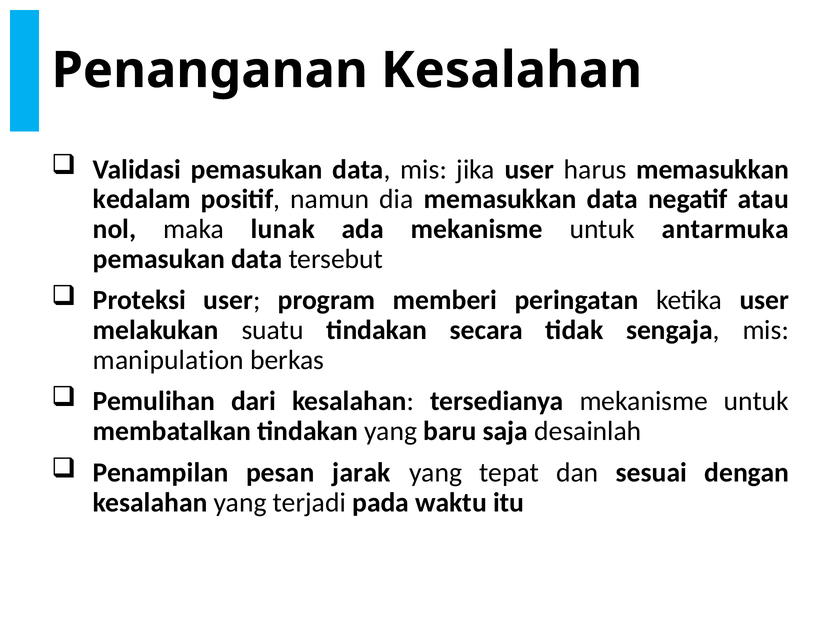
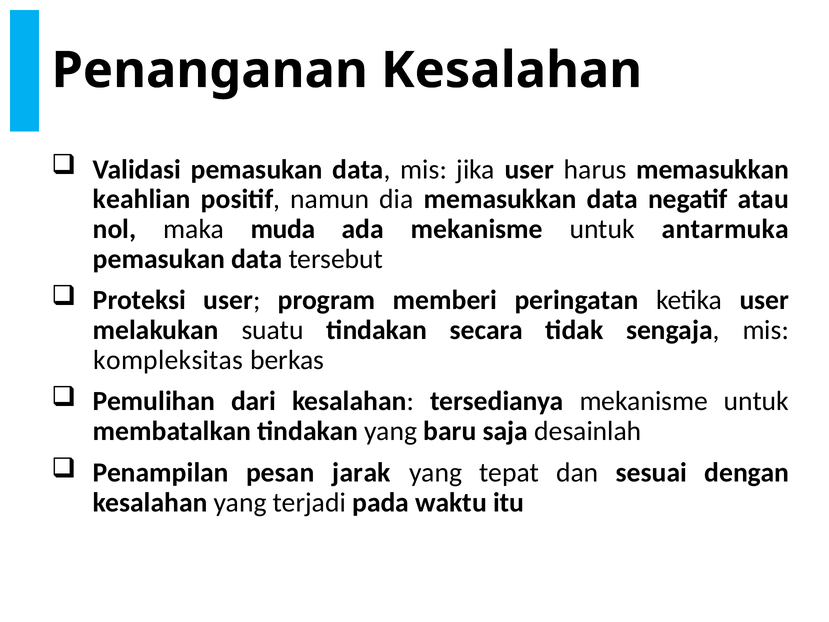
kedalam: kedalam -> keahlian
lunak: lunak -> muda
manipulation: manipulation -> kompleksitas
